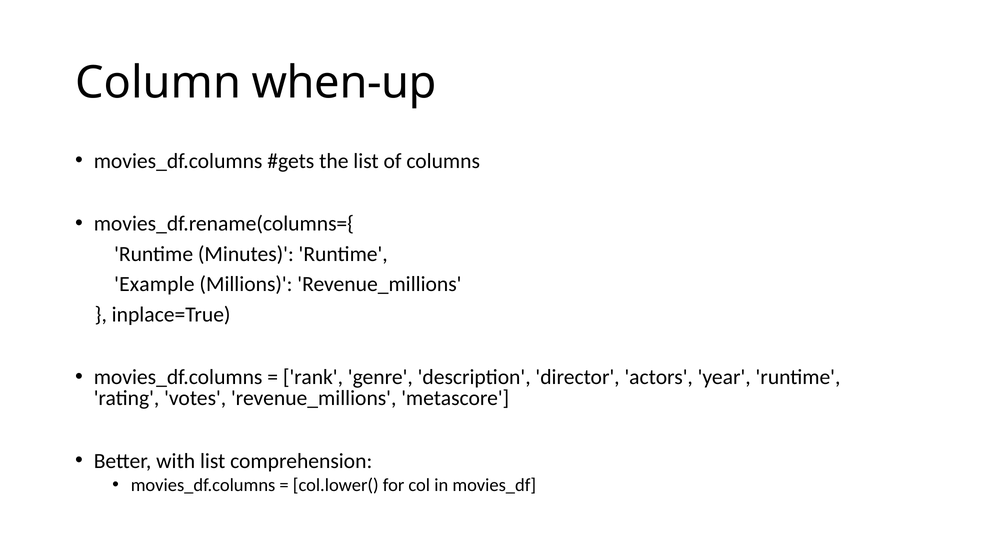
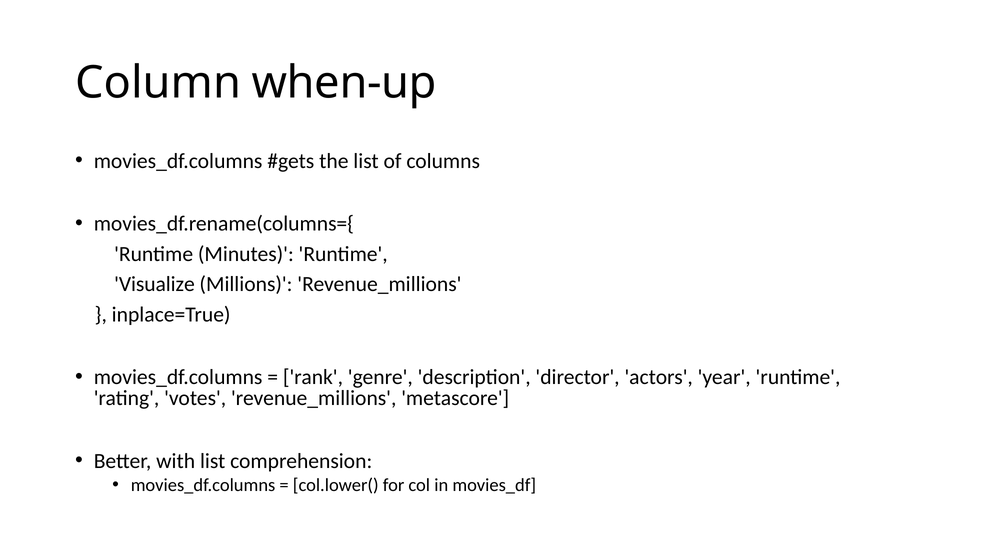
Example: Example -> Visualize
